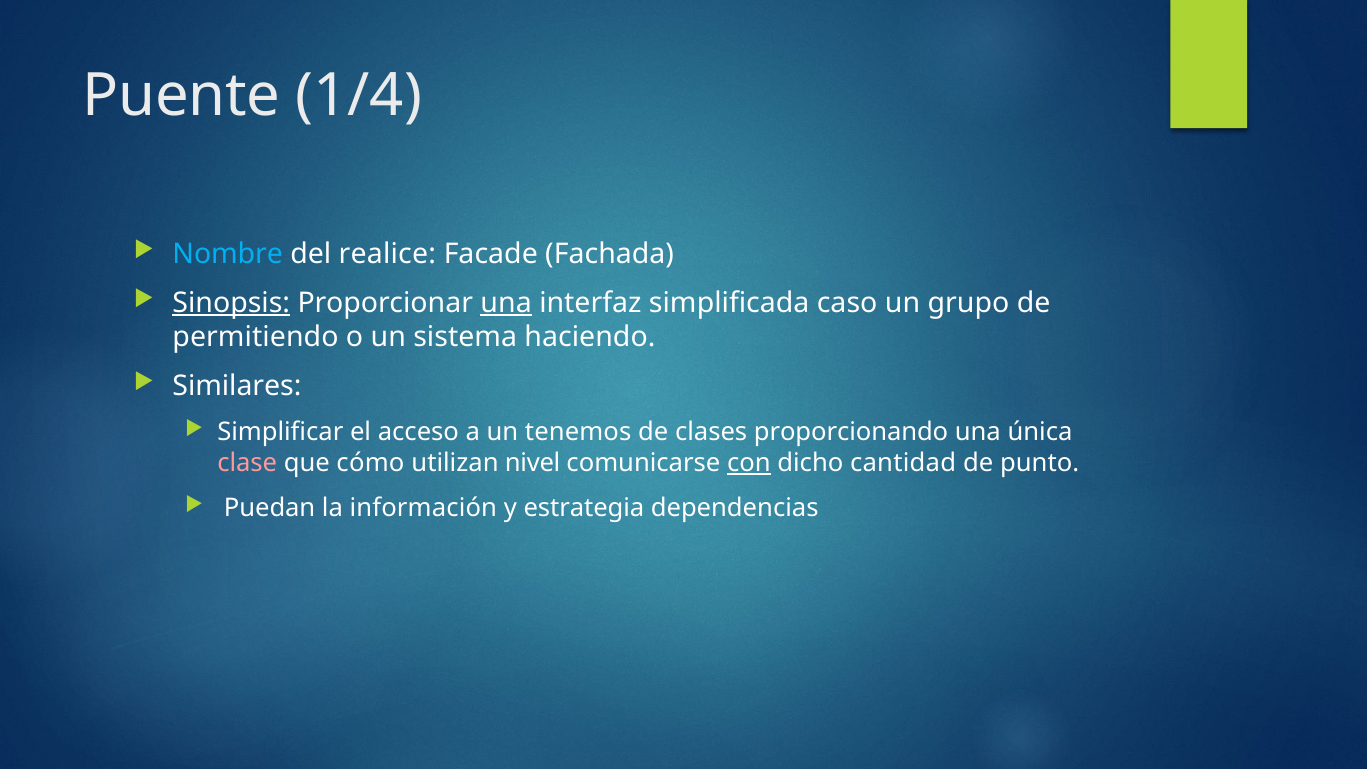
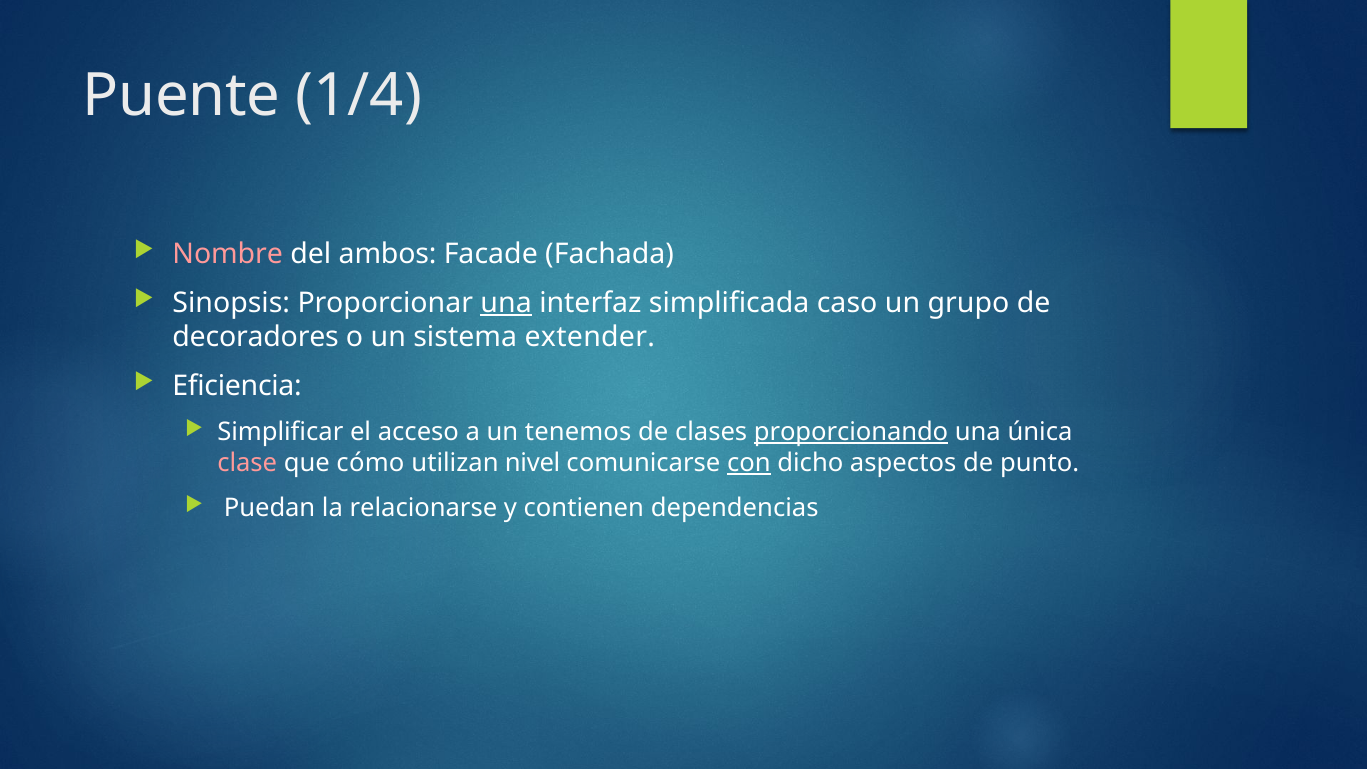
Nombre colour: light blue -> pink
realice: realice -> ambos
Sinopsis underline: present -> none
permitiendo: permitiendo -> decoradores
haciendo: haciendo -> extender
Similares: Similares -> Eficiencia
proporcionando underline: none -> present
cantidad: cantidad -> aspectos
información: información -> relacionarse
estrategia: estrategia -> contienen
